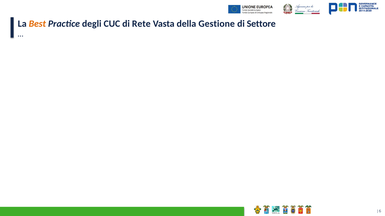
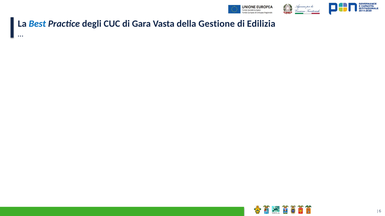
Best colour: orange -> blue
Rete: Rete -> Gara
Settore: Settore -> Edilizia
